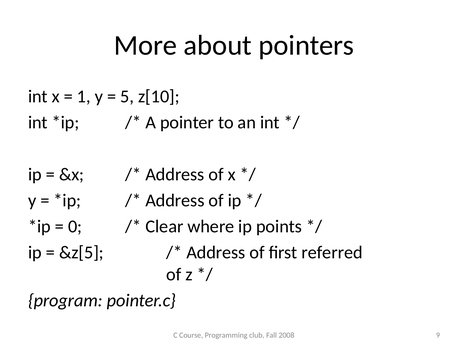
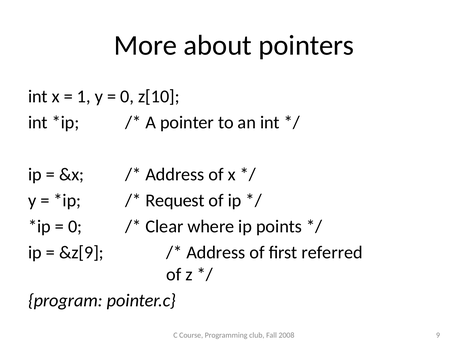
5 at (127, 96): 5 -> 0
Address at (175, 201): Address -> Request
&z[5: &z[5 -> &z[9
